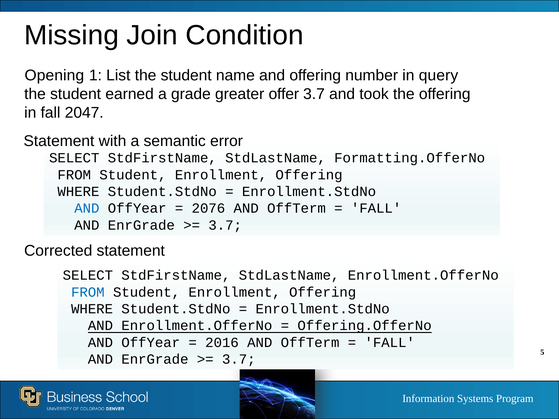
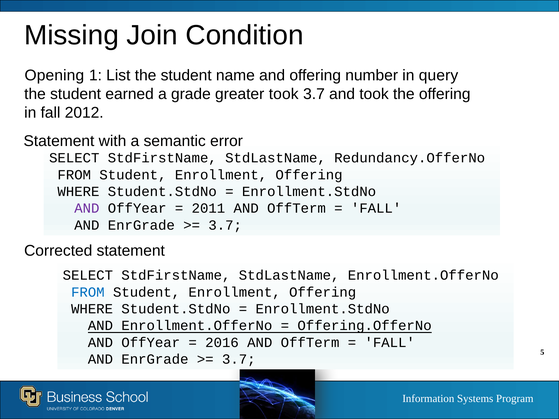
greater offer: offer -> took
2047: 2047 -> 2012
Formatting.OfferNo: Formatting.OfferNo -> Redundancy.OfferNo
AND at (87, 208) colour: blue -> purple
2076: 2076 -> 2011
